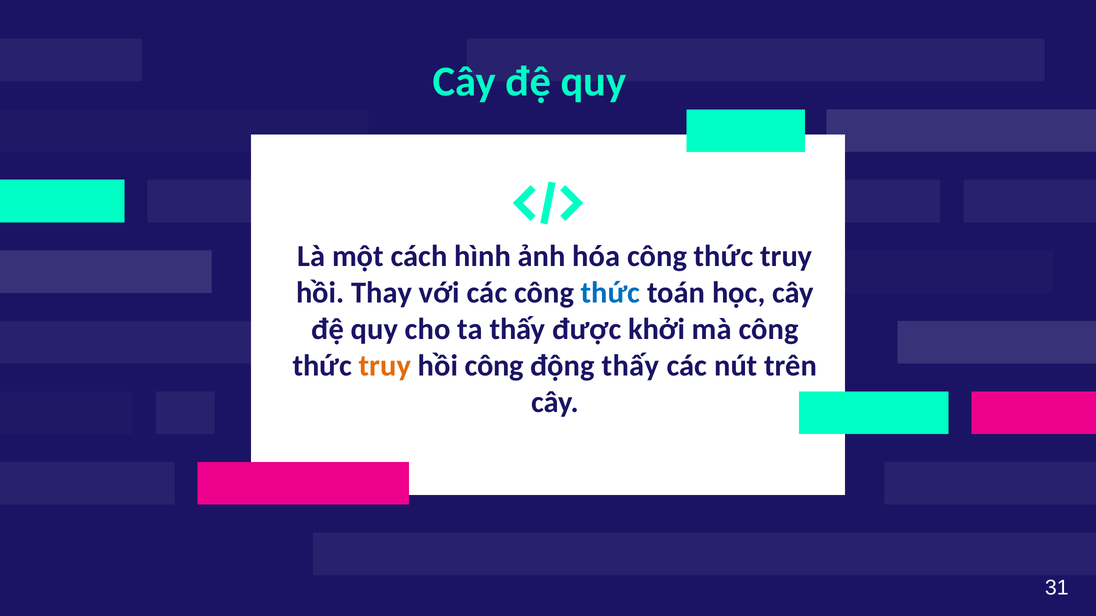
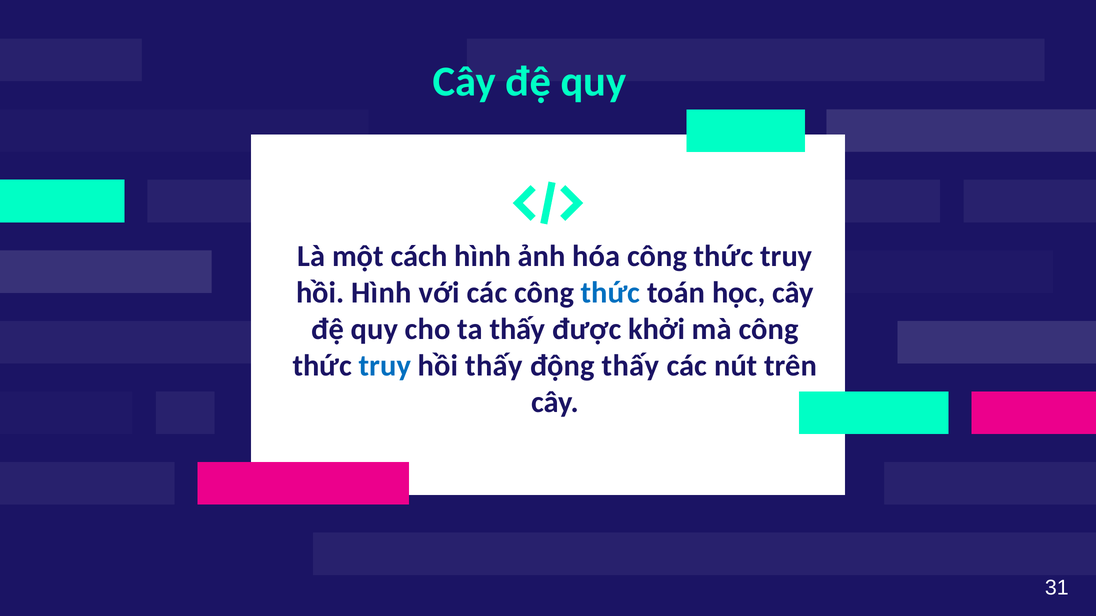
hồi Thay: Thay -> Hình
truy at (385, 366) colour: orange -> blue
hồi công: công -> thấy
